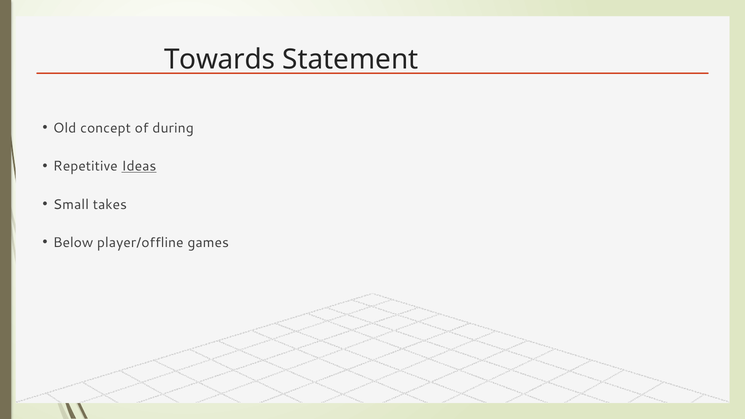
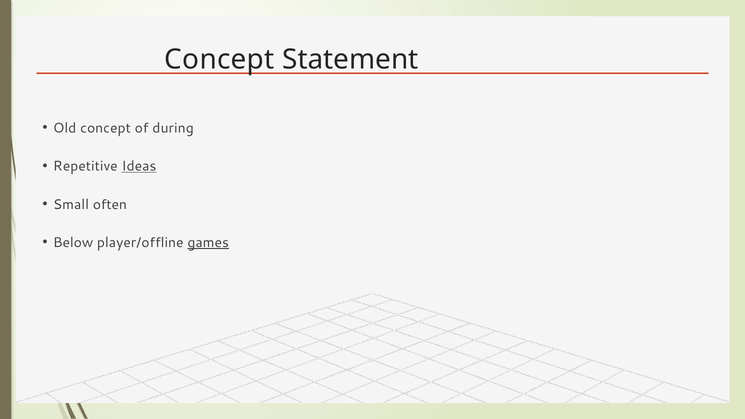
Towards at (220, 60): Towards -> Concept
takes: takes -> often
games underline: none -> present
